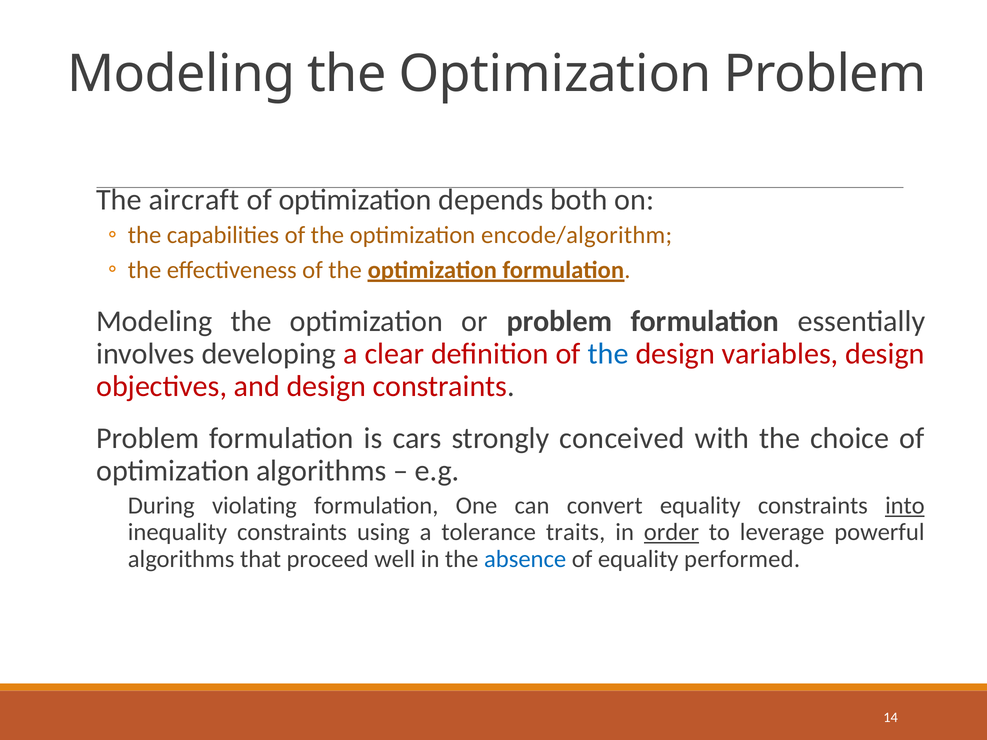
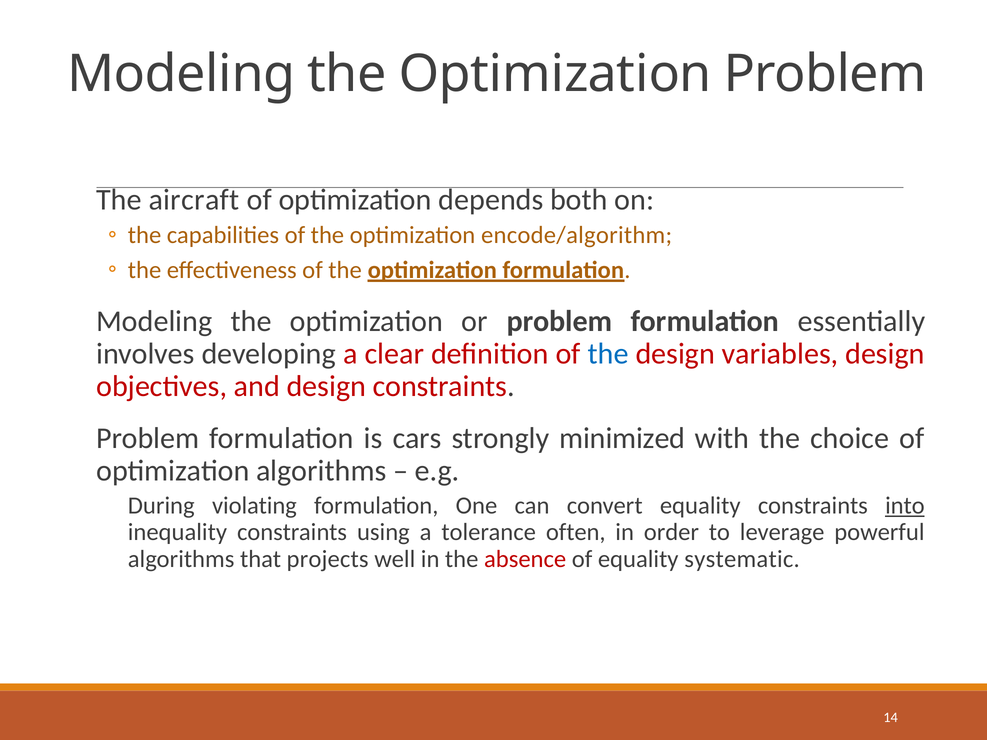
conceived: conceived -> minimized
traits: traits -> often
order underline: present -> none
proceed: proceed -> projects
absence colour: blue -> red
performed: performed -> systematic
